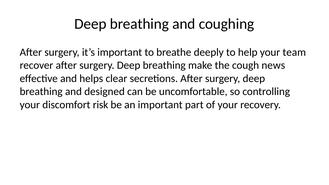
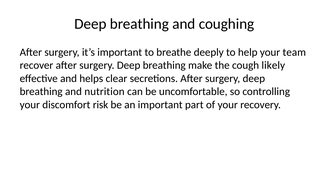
news: news -> likely
designed: designed -> nutrition
